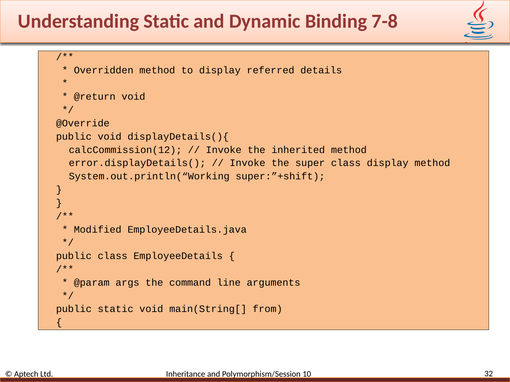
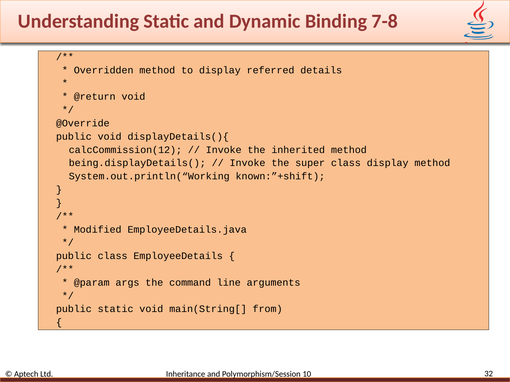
error.displayDetails(: error.displayDetails( -> being.displayDetails(
super:”+shift: super:”+shift -> known:”+shift
